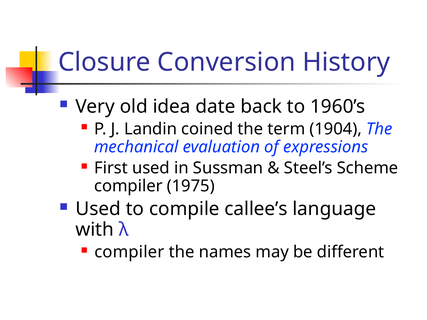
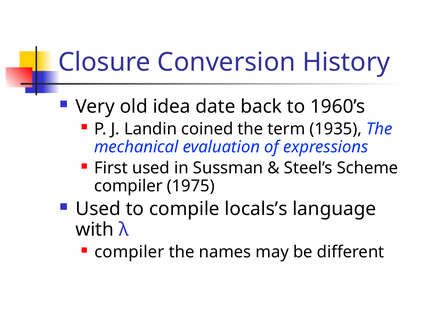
1904: 1904 -> 1935
callee’s: callee’s -> locals’s
